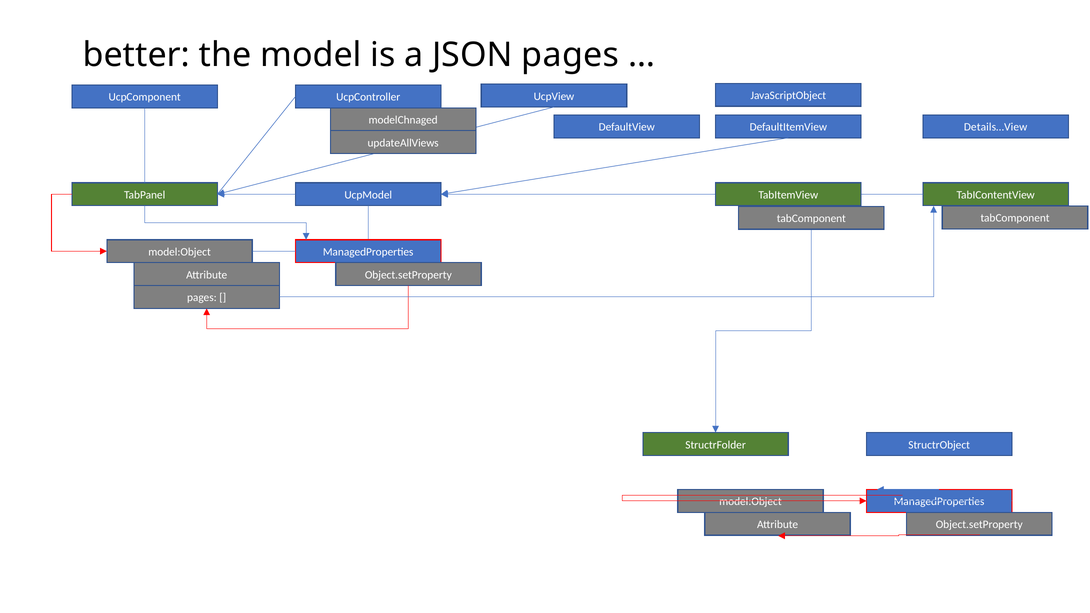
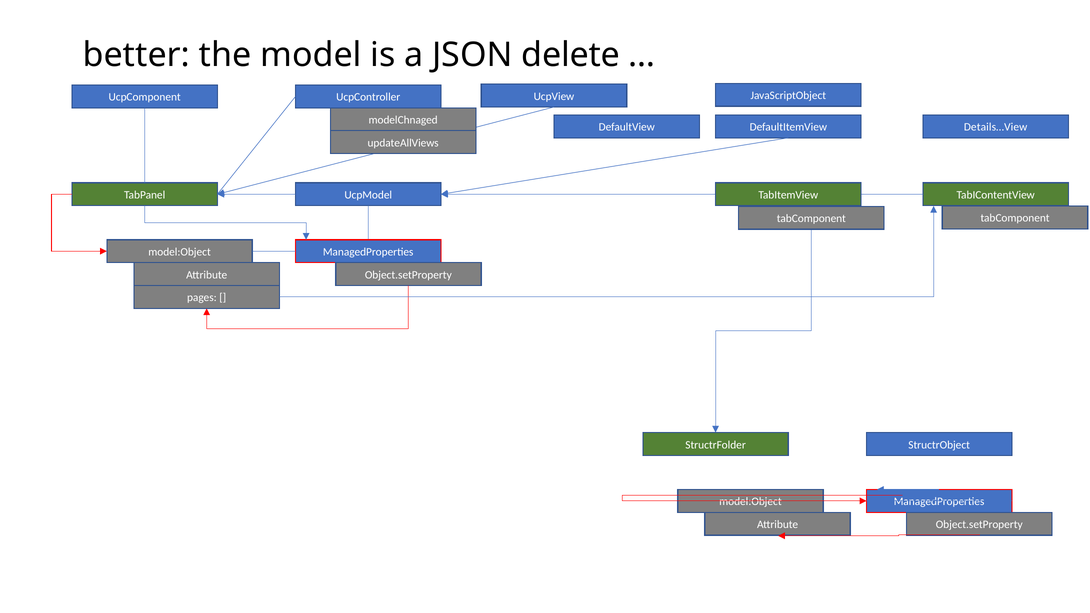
JSON pages: pages -> delete
